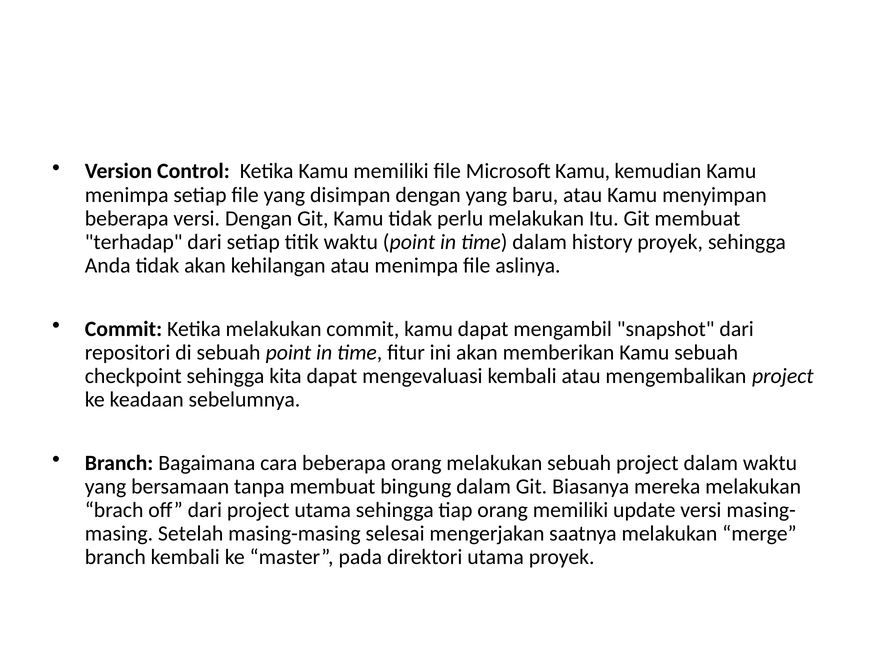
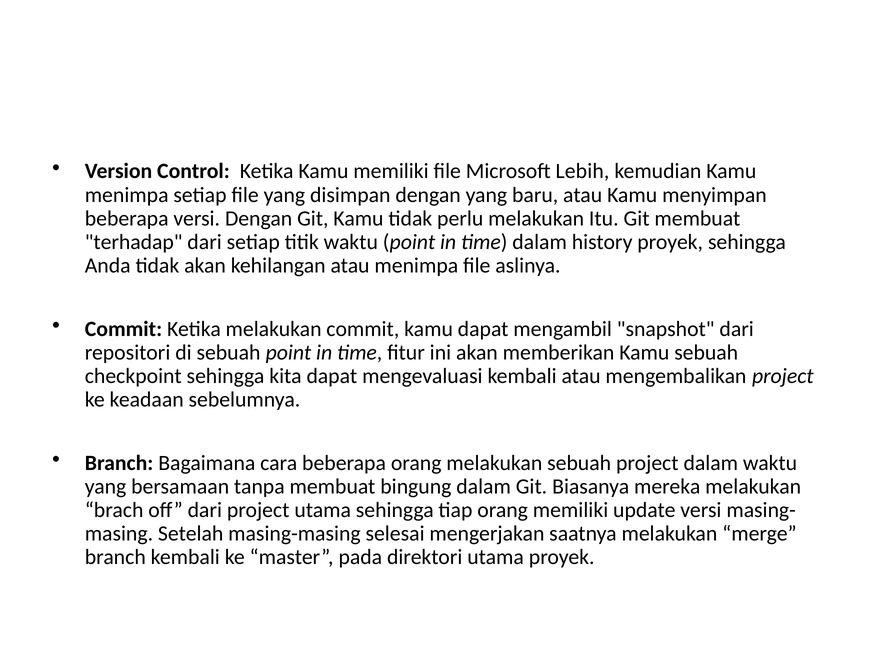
Microsoft Kamu: Kamu -> Lebih
